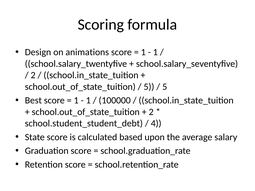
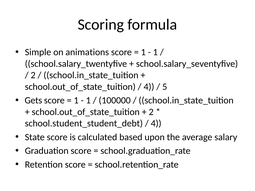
Design: Design -> Simple
5 at (149, 87): 5 -> 4
Best: Best -> Gets
